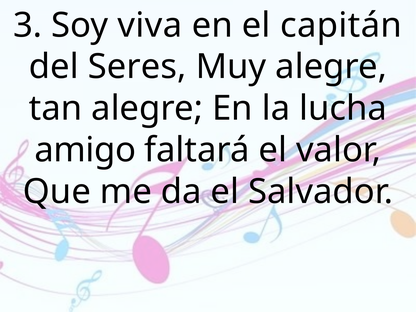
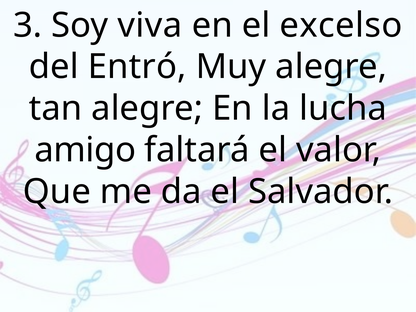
capitán: capitán -> excelso
Seres: Seres -> Entró
